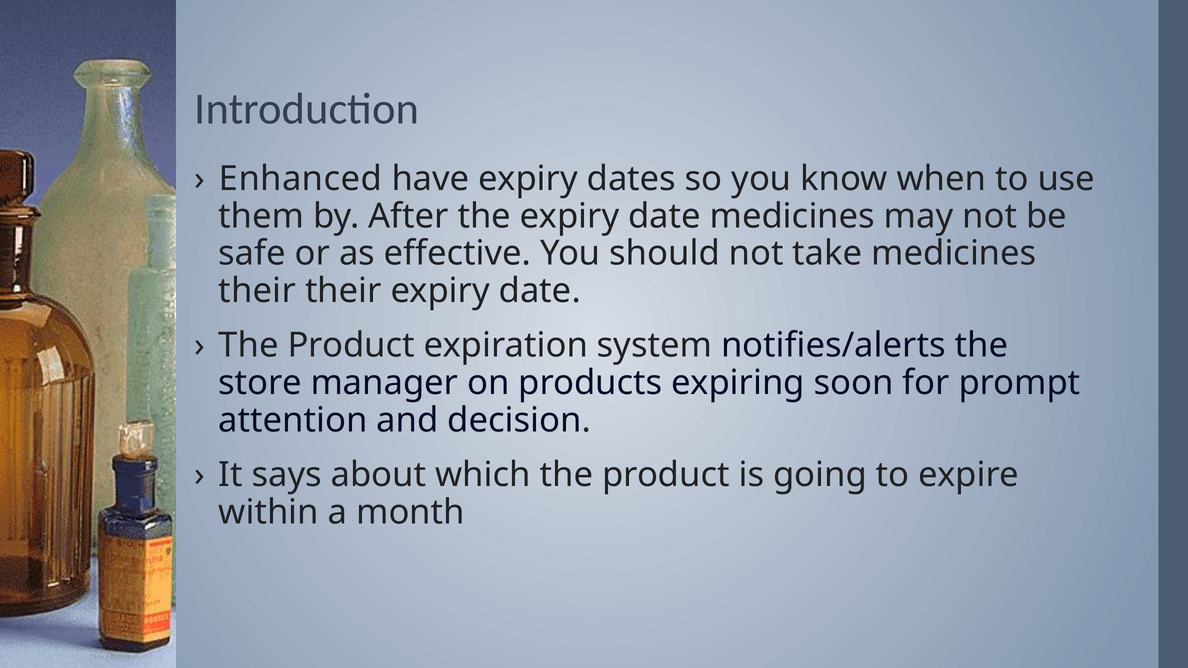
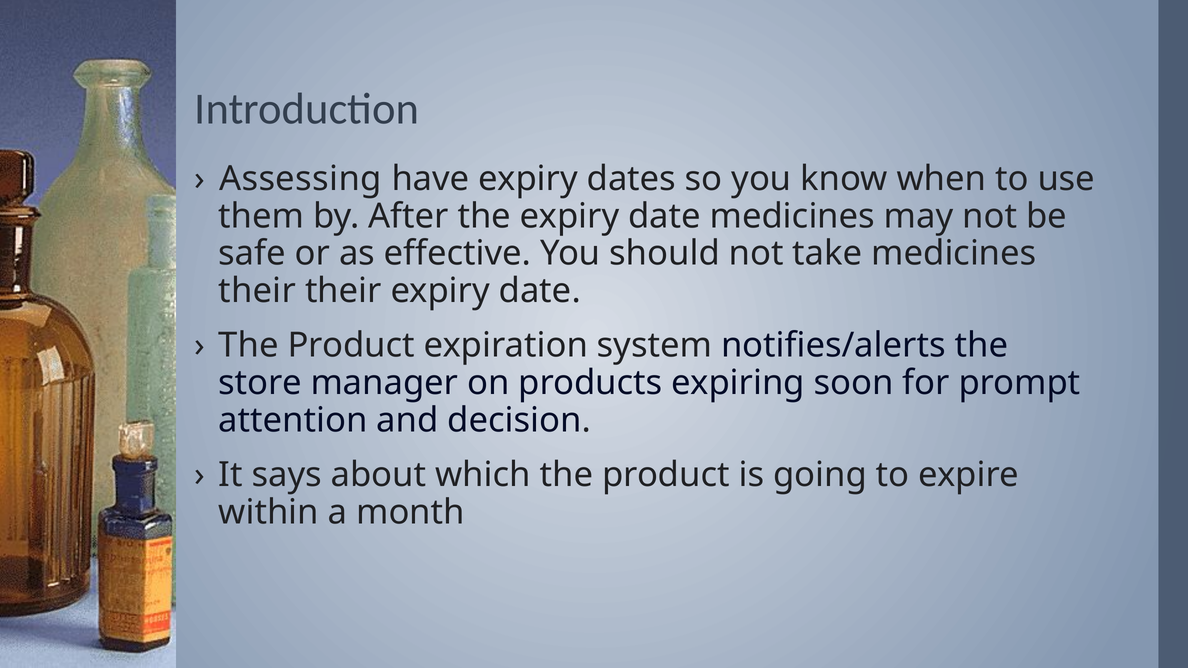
Enhanced: Enhanced -> Assessing
